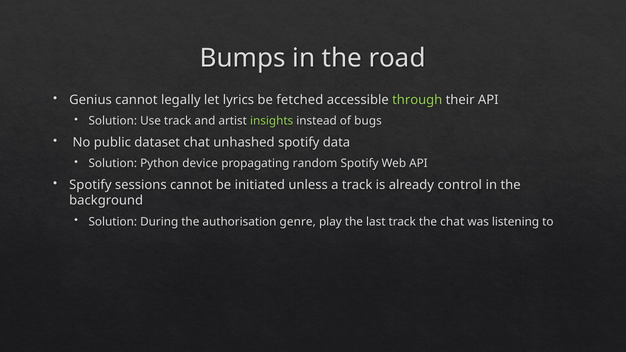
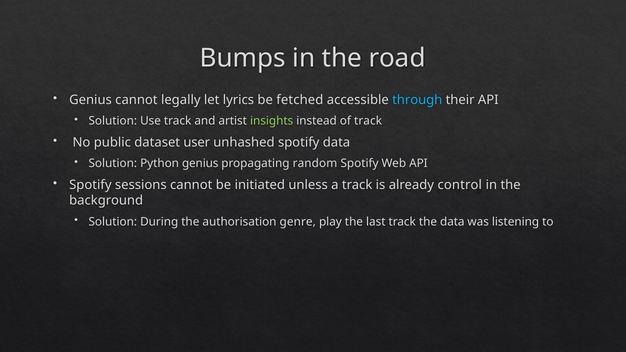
through colour: light green -> light blue
of bugs: bugs -> track
dataset chat: chat -> user
Python device: device -> genius
the chat: chat -> data
